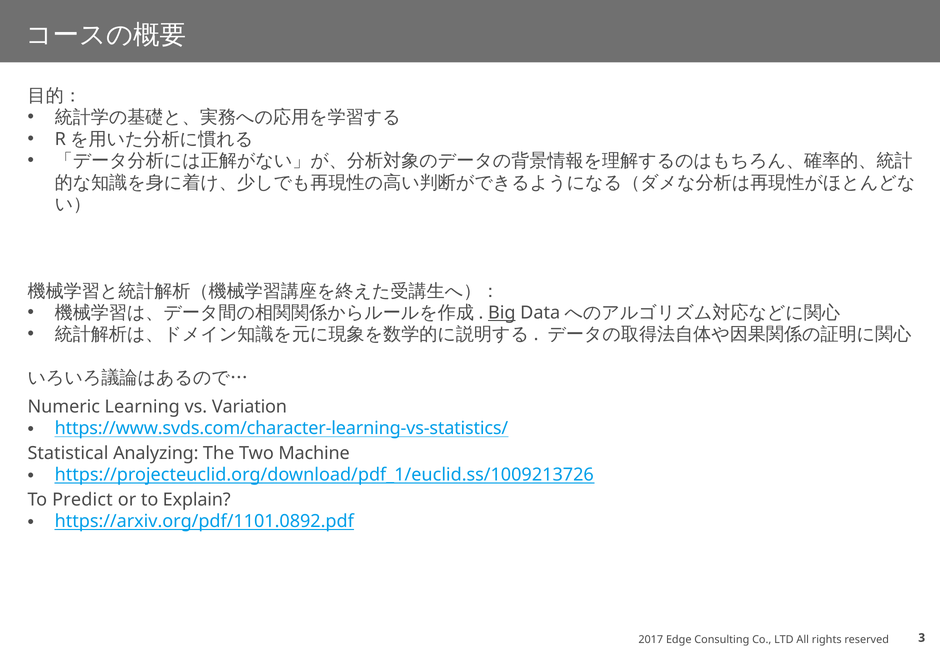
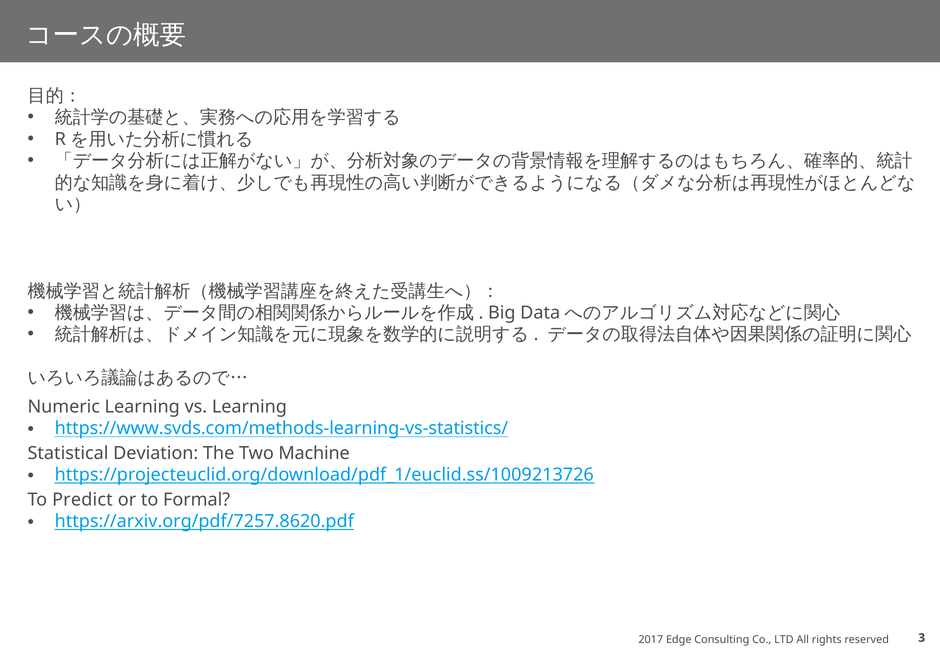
Big underline: present -> none
vs Variation: Variation -> Learning
https://www.svds.com/character-learning-vs-statistics/: https://www.svds.com/character-learning-vs-statistics/ -> https://www.svds.com/methods-learning-vs-statistics/
Analyzing: Analyzing -> Deviation
Explain: Explain -> Formal
https://arxiv.org/pdf/1101.0892.pdf: https://arxiv.org/pdf/1101.0892.pdf -> https://arxiv.org/pdf/7257.8620.pdf
